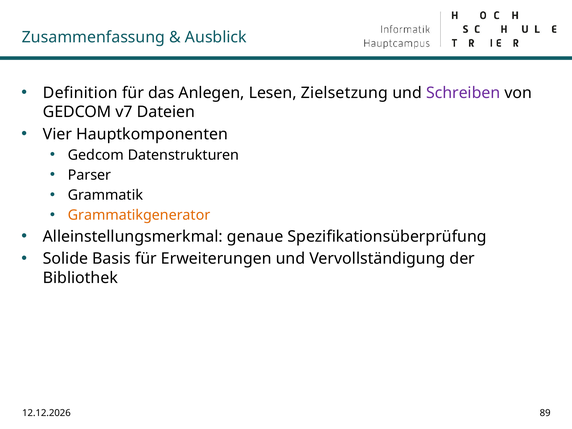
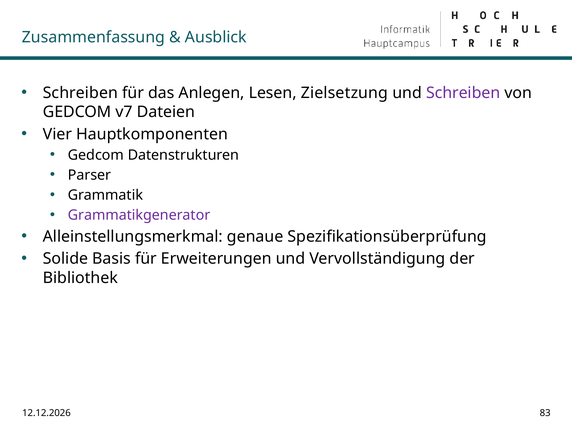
Definition at (80, 93): Definition -> Schreiben
Grammatikgenerator colour: orange -> purple
89: 89 -> 83
